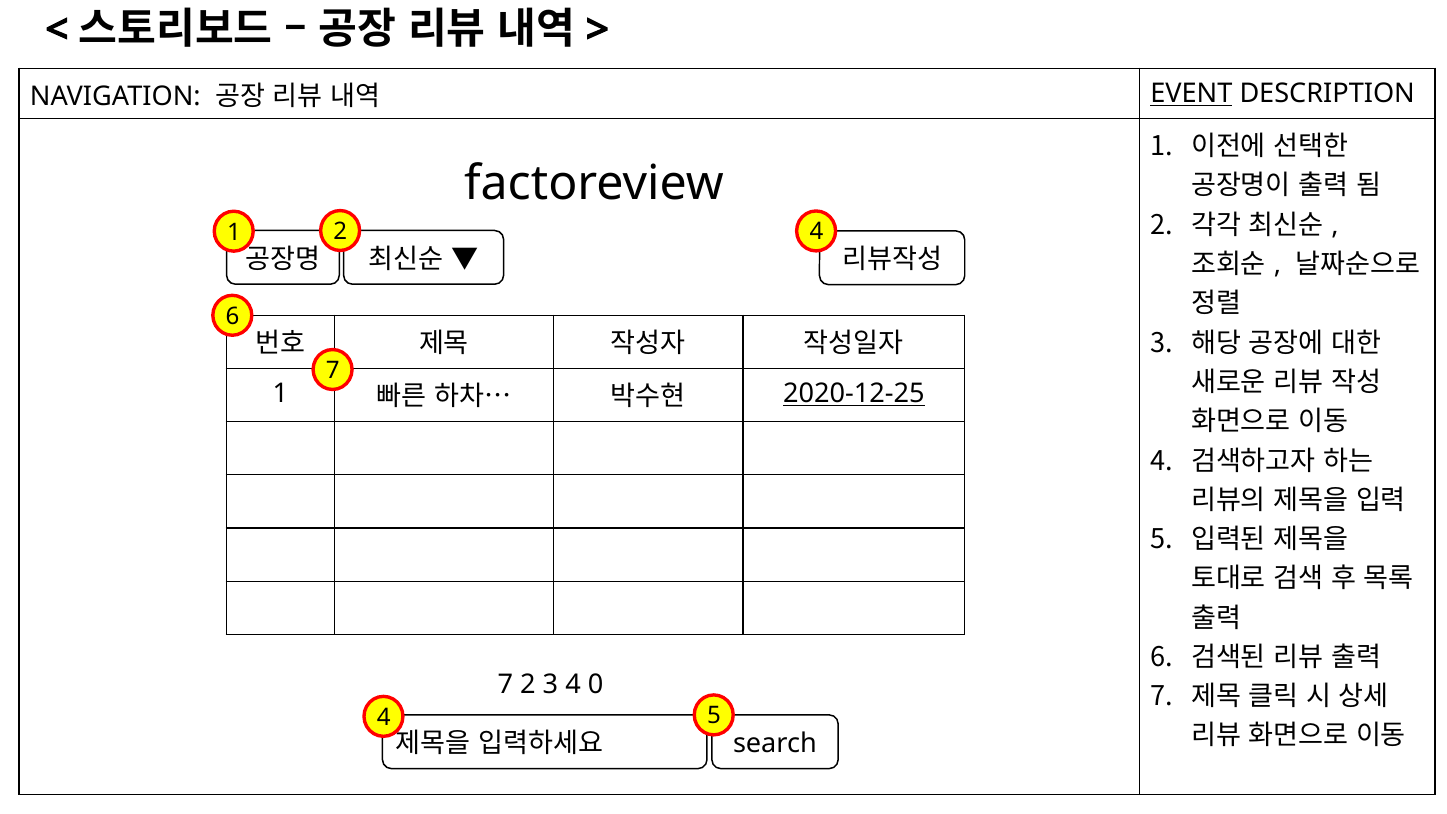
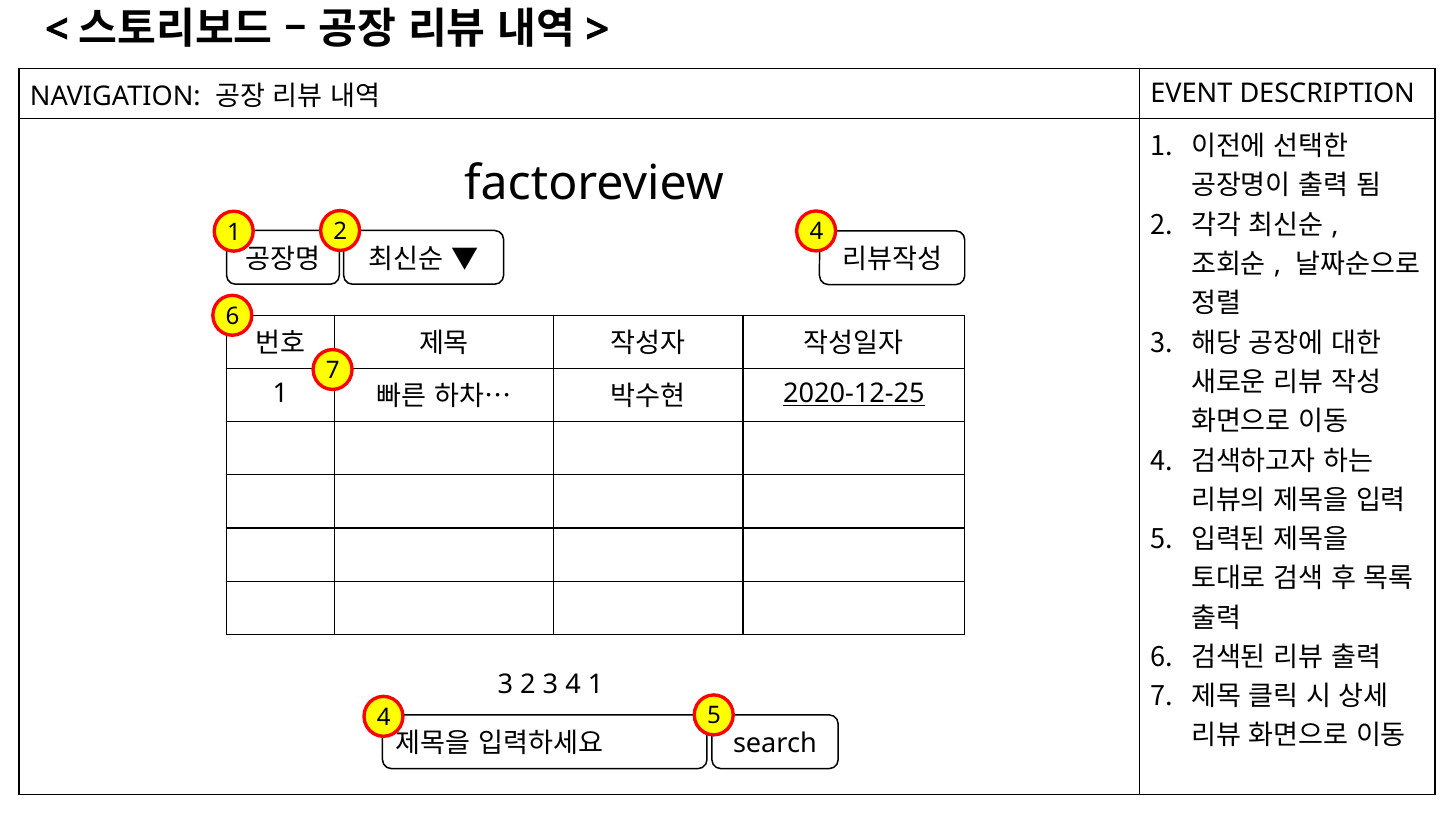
EVENT underline: present -> none
7 at (505, 684): 7 -> 3
4 0: 0 -> 1
